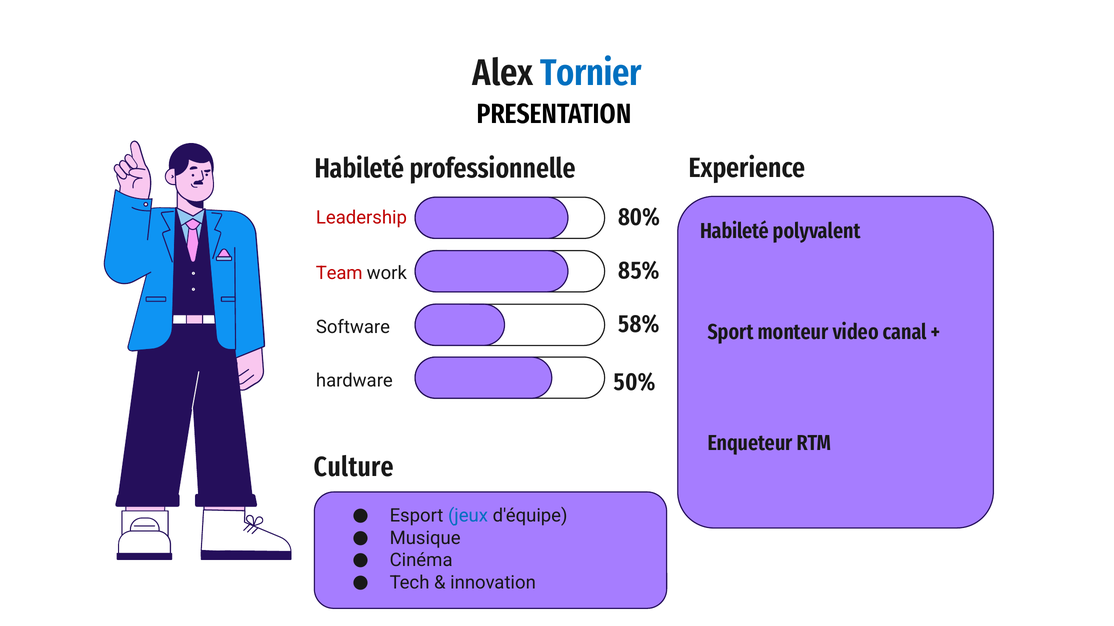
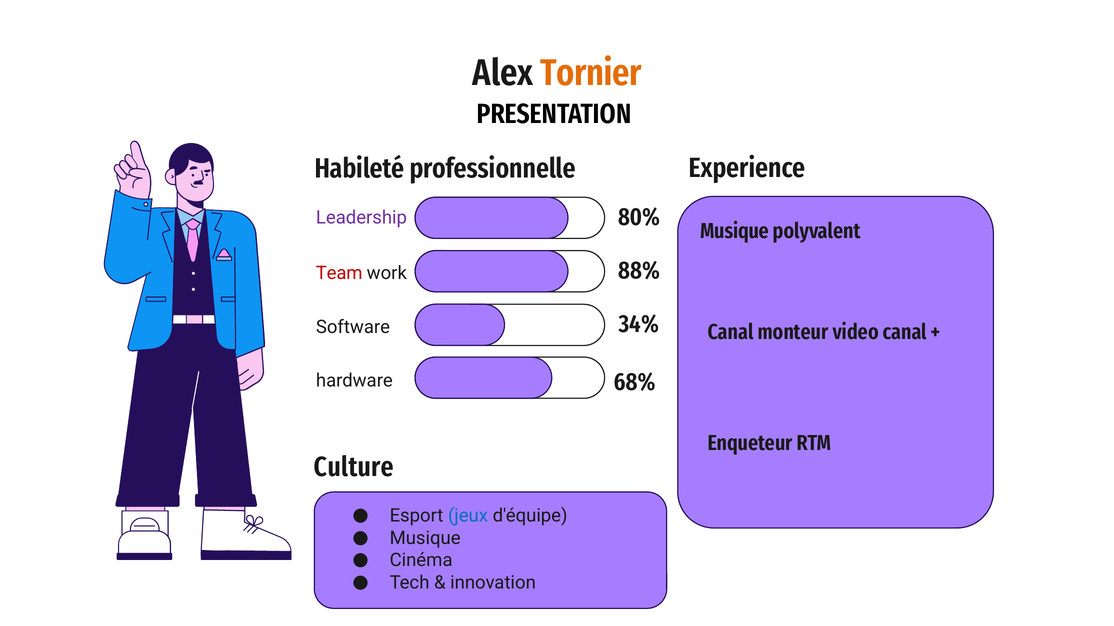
Tornier colour: blue -> orange
Leadership colour: red -> purple
Habileté at (735, 232): Habileté -> Musique
85%: 85% -> 88%
58%: 58% -> 34%
Sport at (731, 332): Sport -> Canal
50%: 50% -> 68%
